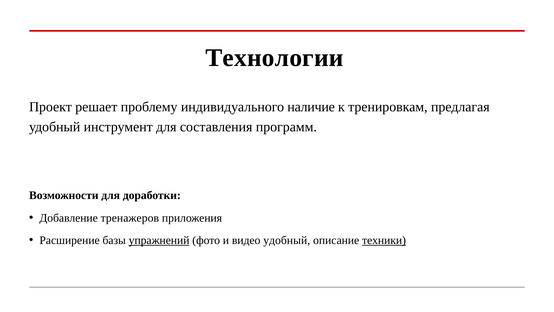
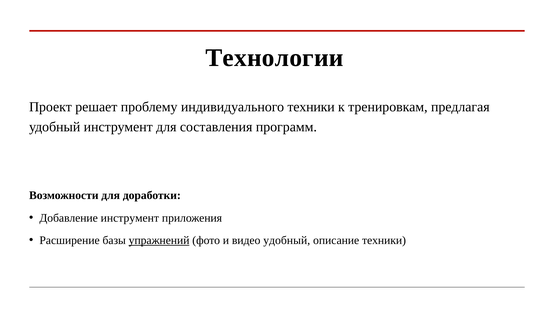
индивидуального наличие: наличие -> техники
Добавление тренажеров: тренажеров -> инструмент
техники at (384, 240) underline: present -> none
